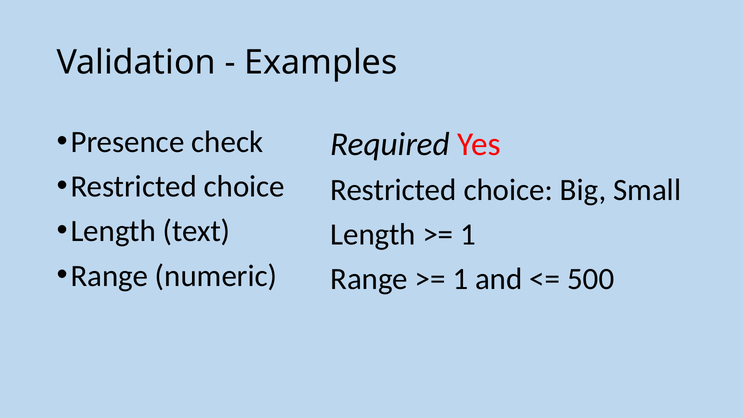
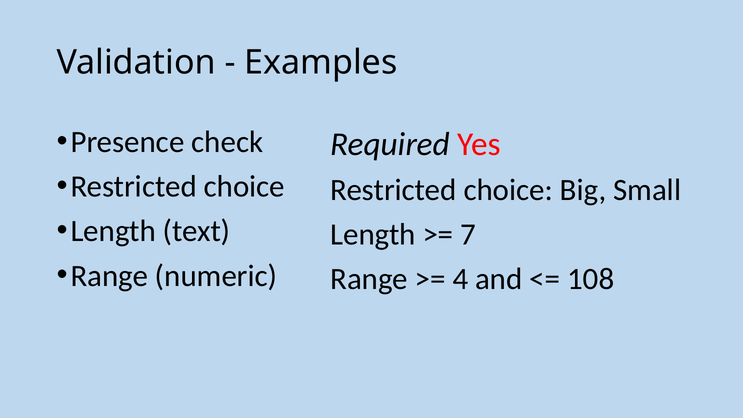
1 at (468, 235): 1 -> 7
1 at (460, 279): 1 -> 4
500: 500 -> 108
